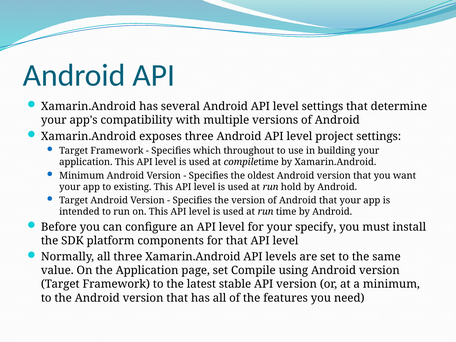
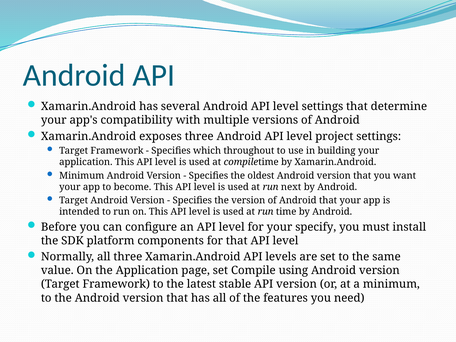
existing: existing -> become
hold: hold -> next
